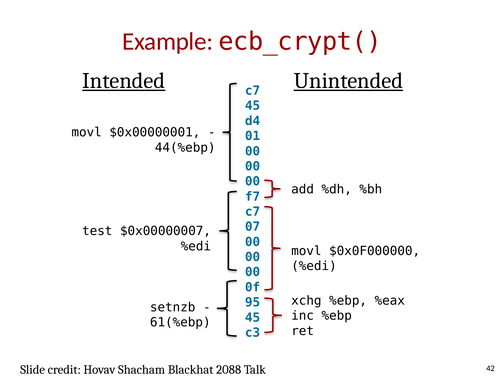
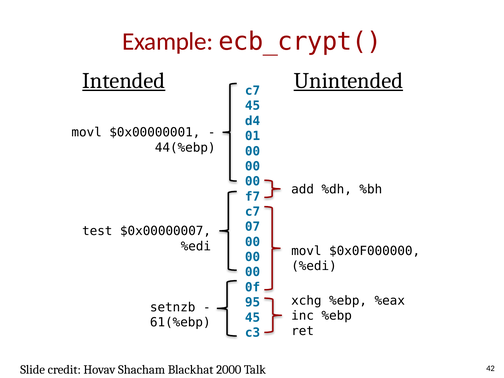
2088: 2088 -> 2000
